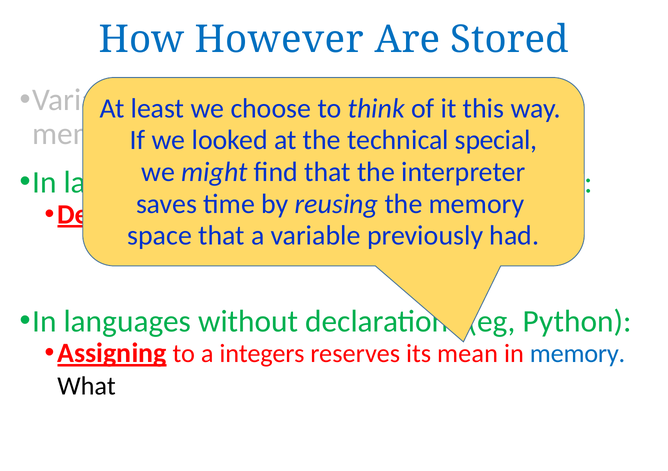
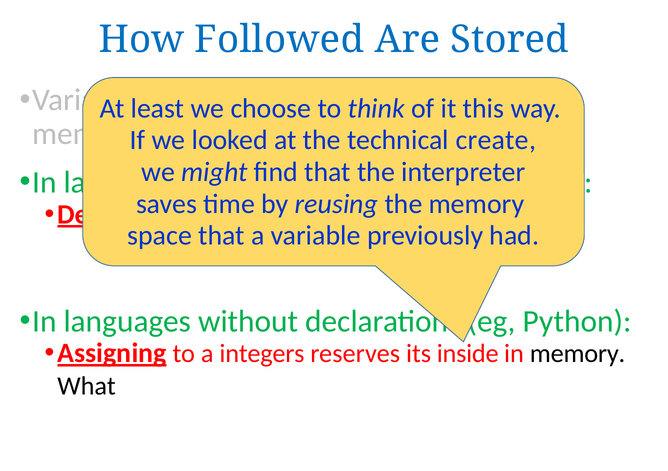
However: However -> Followed
special: special -> create
mean: mean -> inside
memory at (578, 354) colour: blue -> black
